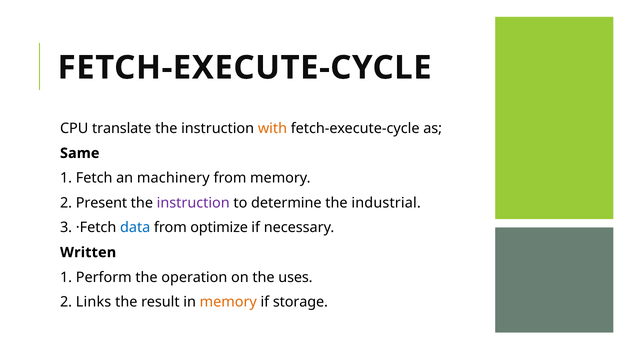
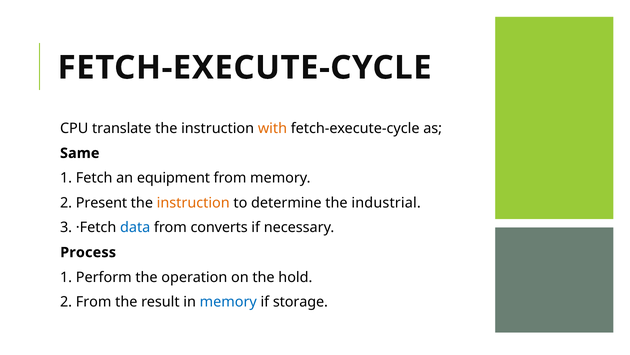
machinery: machinery -> equipment
instruction at (193, 202) colour: purple -> orange
optimize: optimize -> converts
Written: Written -> Process
uses: uses -> hold
2 Links: Links -> From
memory at (228, 302) colour: orange -> blue
